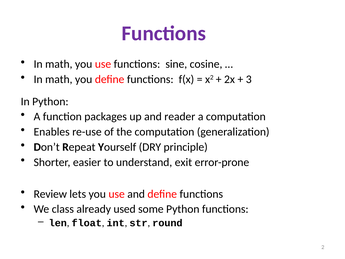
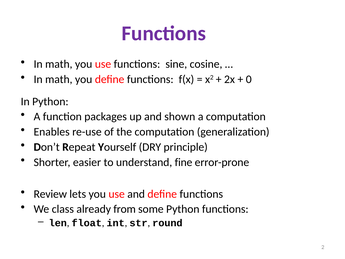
3: 3 -> 0
reader: reader -> shown
exit: exit -> fine
used: used -> from
